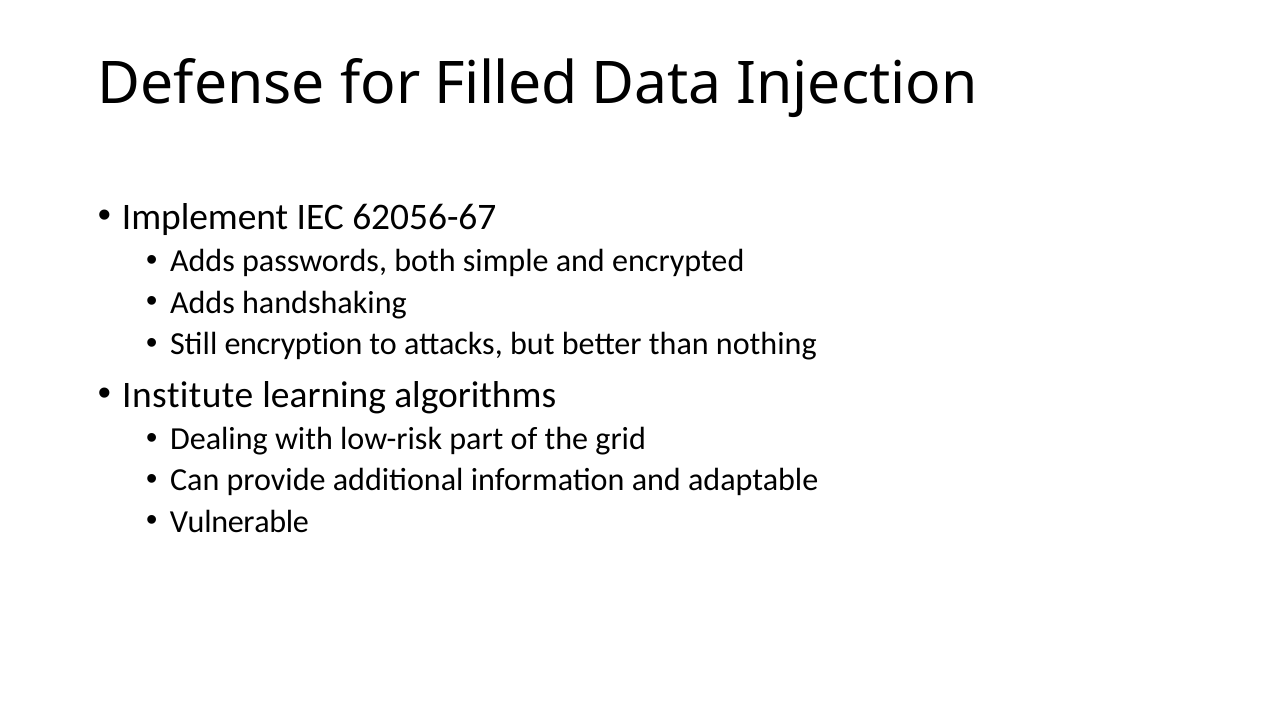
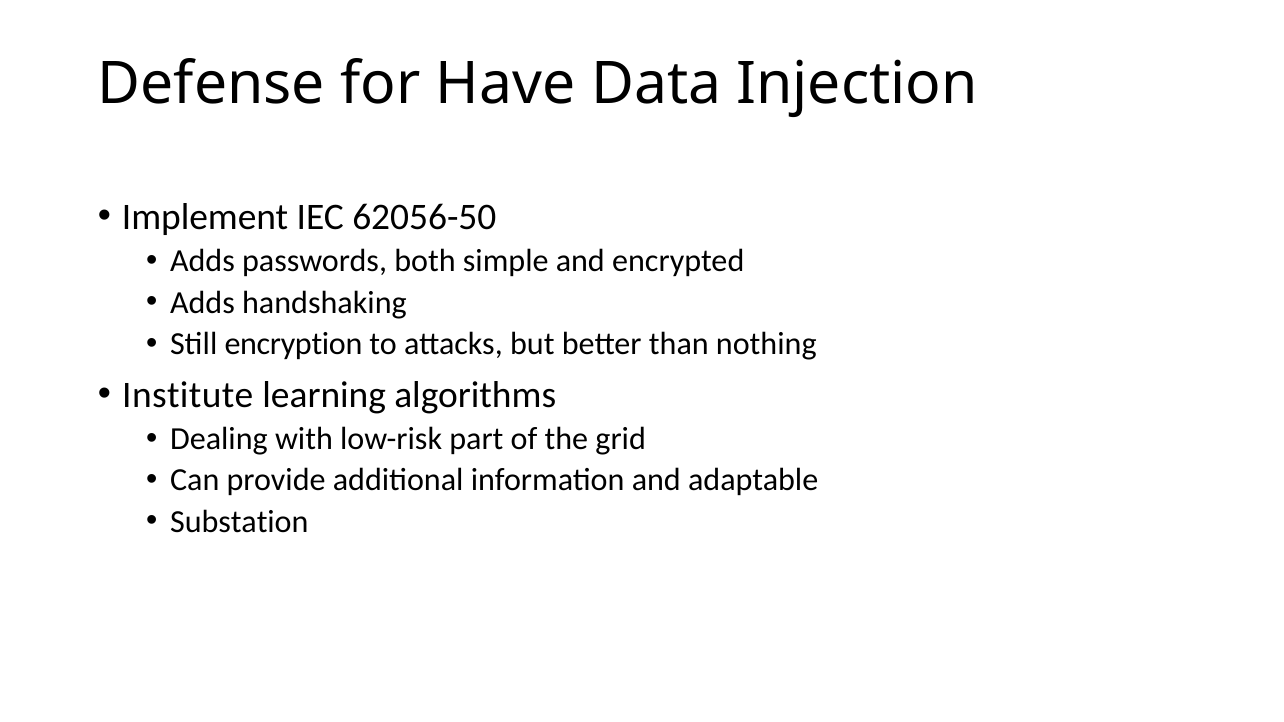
Filled: Filled -> Have
62056-67: 62056-67 -> 62056-50
Vulnerable: Vulnerable -> Substation
